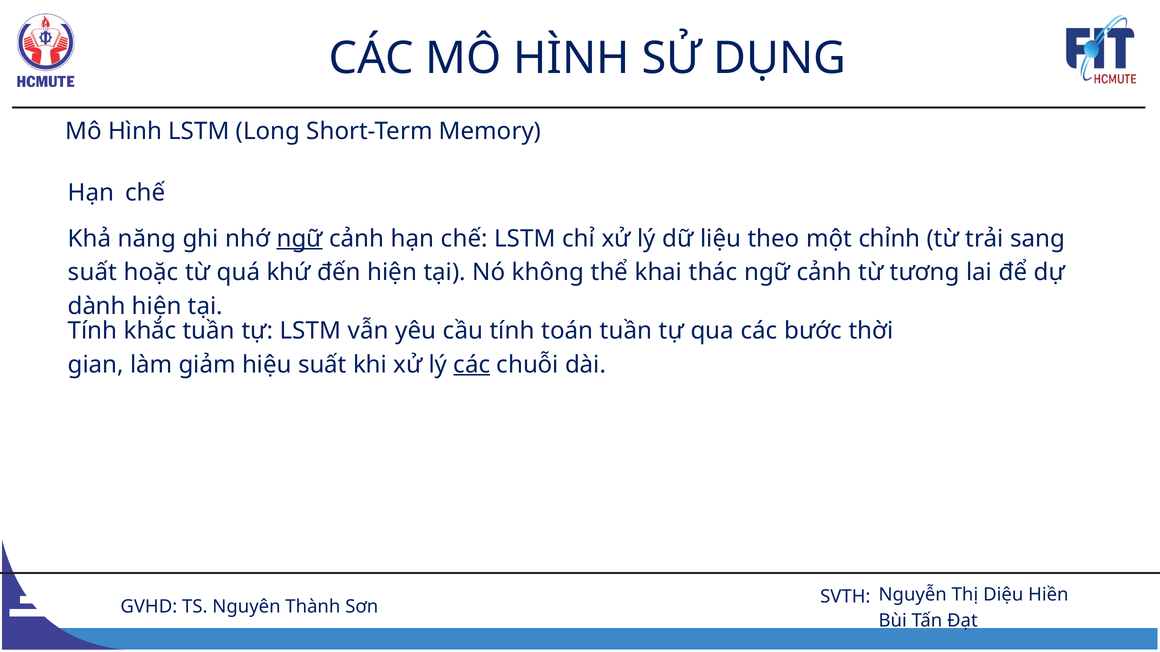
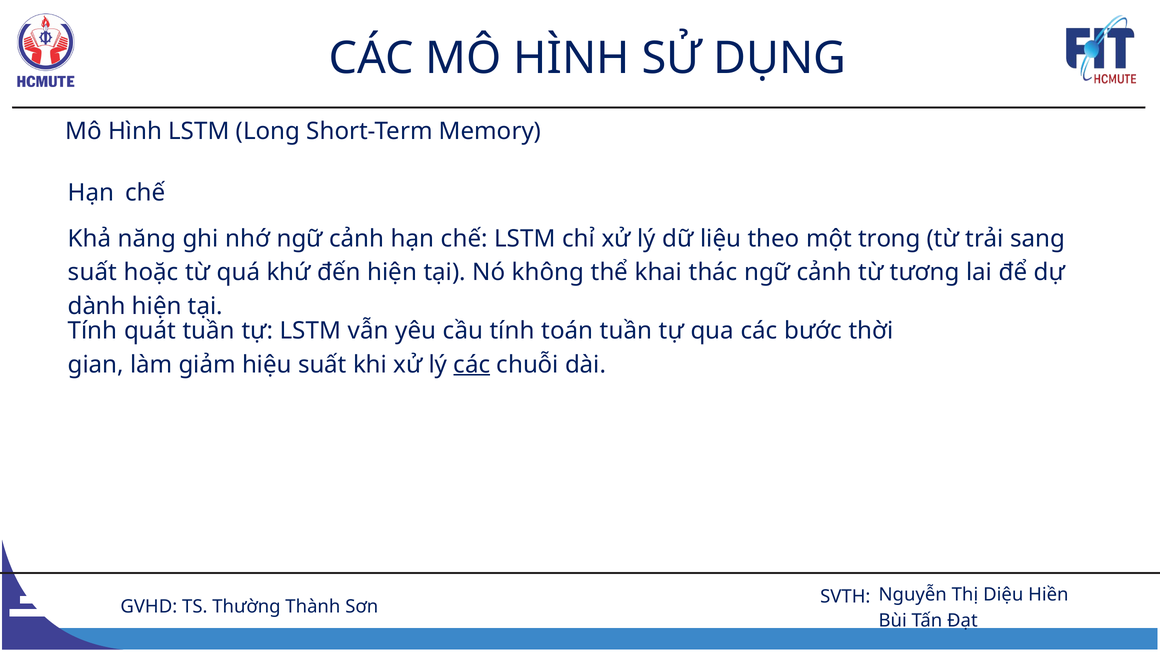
ngữ at (300, 239) underline: present -> none
chỉnh: chỉnh -> trong
khắc: khắc -> quát
Nguyên: Nguyên -> Thường
